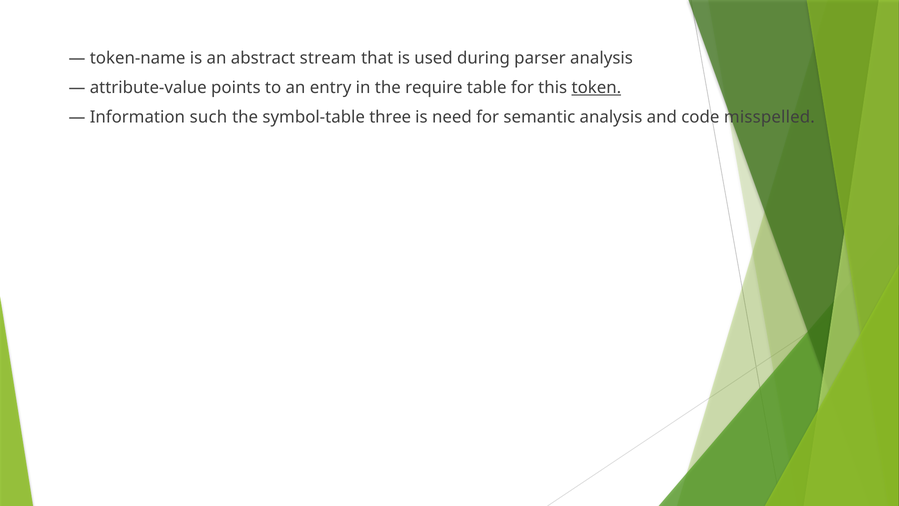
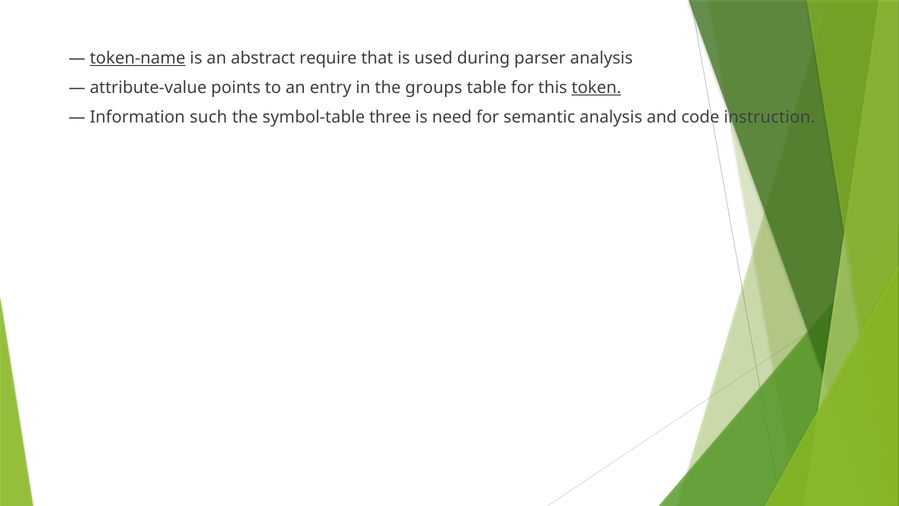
token-name underline: none -> present
stream: stream -> require
require: require -> groups
misspelled: misspelled -> instruction
